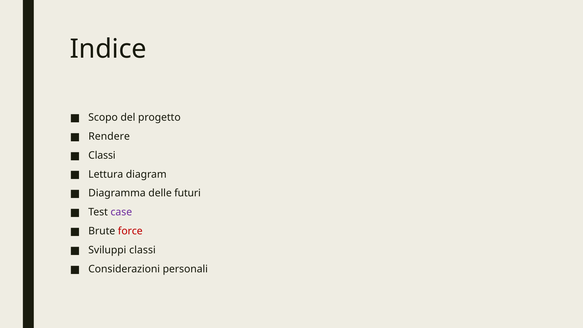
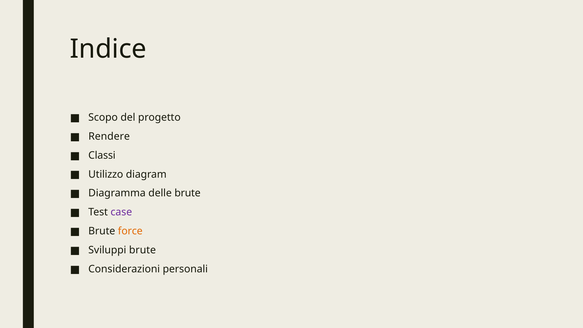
Lettura: Lettura -> Utilizzo
delle futuri: futuri -> brute
force colour: red -> orange
Sviluppi classi: classi -> brute
